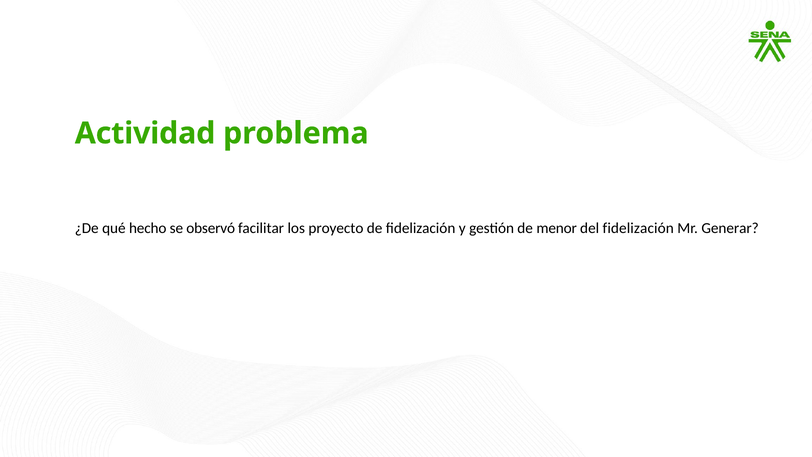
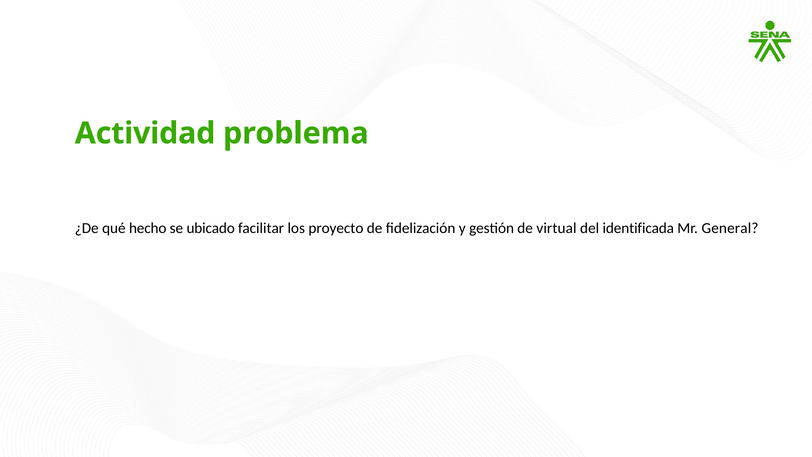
observó: observó -> ubicado
menor: menor -> virtual
del fidelización: fidelización -> identificada
Generar: Generar -> General
